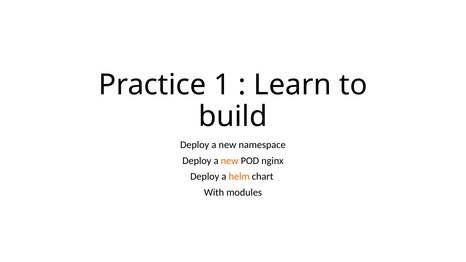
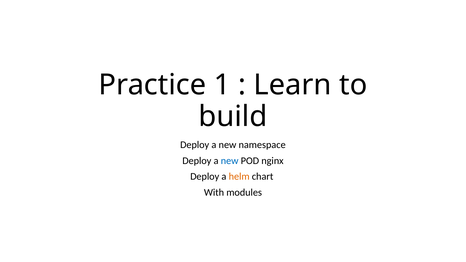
new at (230, 161) colour: orange -> blue
